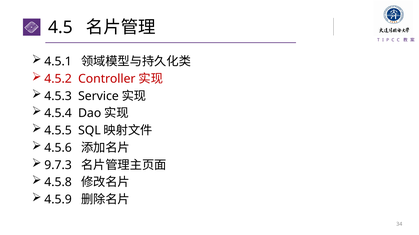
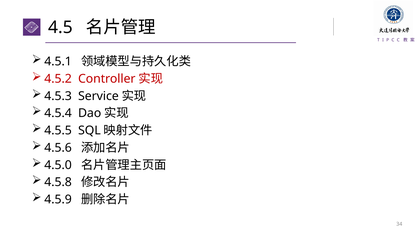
9.7.3: 9.7.3 -> 4.5.0
